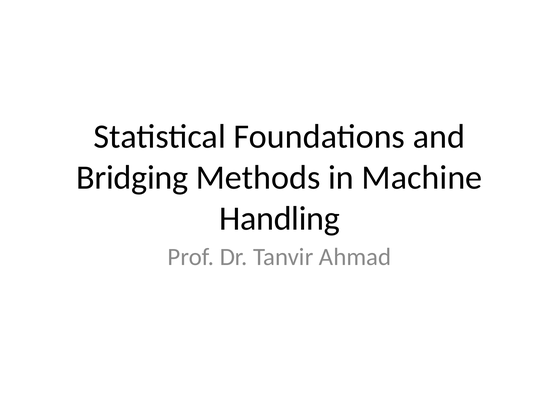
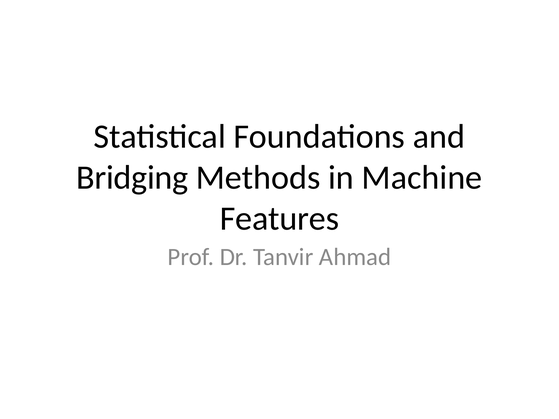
Handling: Handling -> Features
